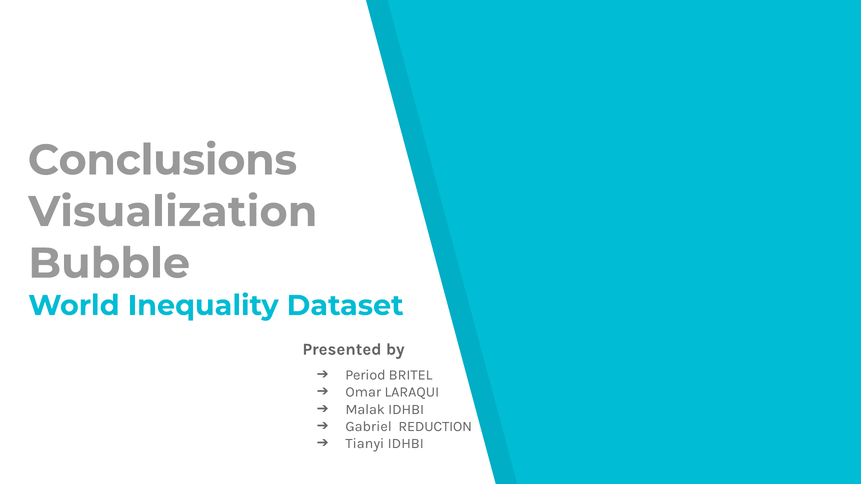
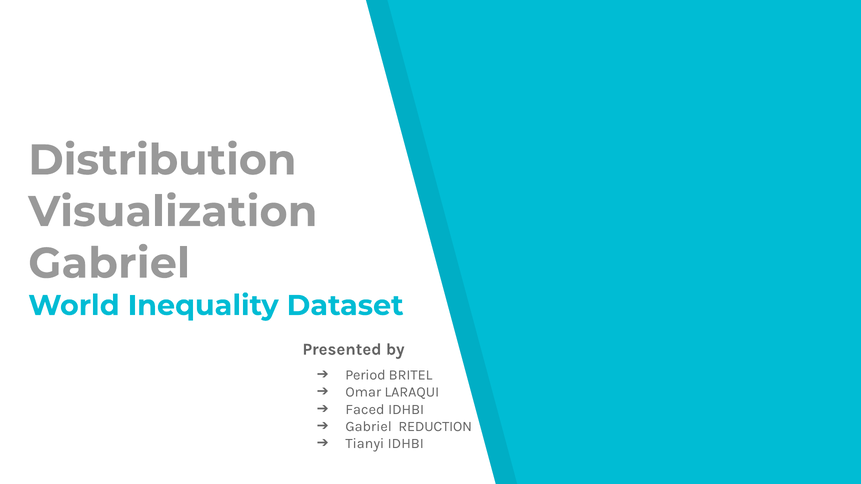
Conclusions: Conclusions -> Distribution
Bubble at (109, 264): Bubble -> Gabriel
Malak: Malak -> Faced
